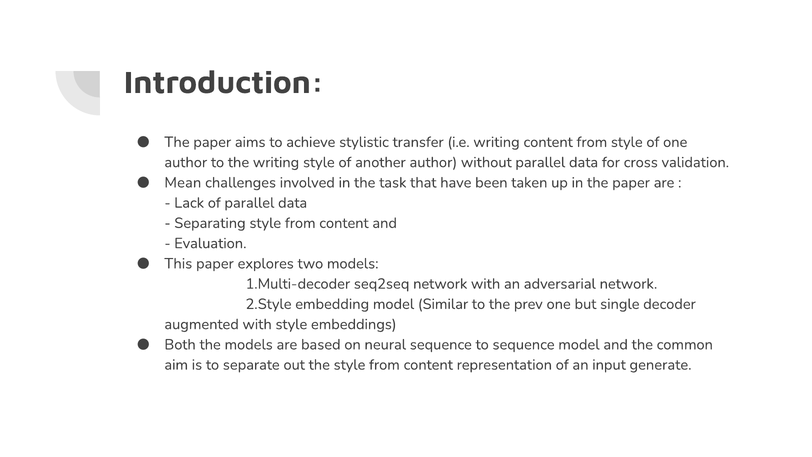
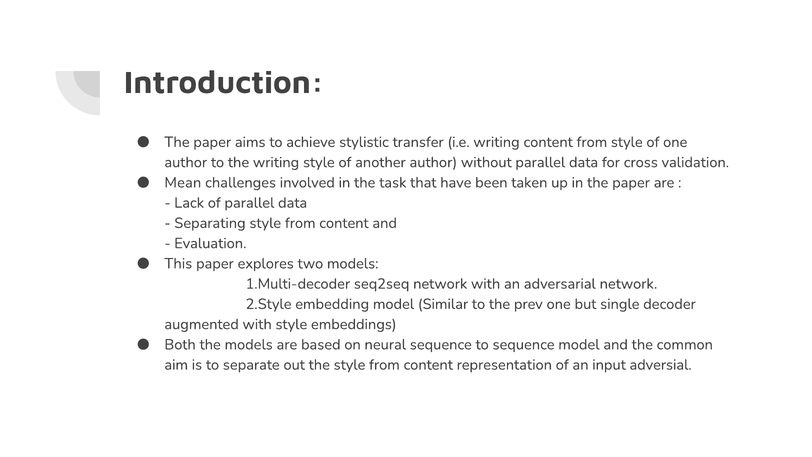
generate: generate -> adversial
